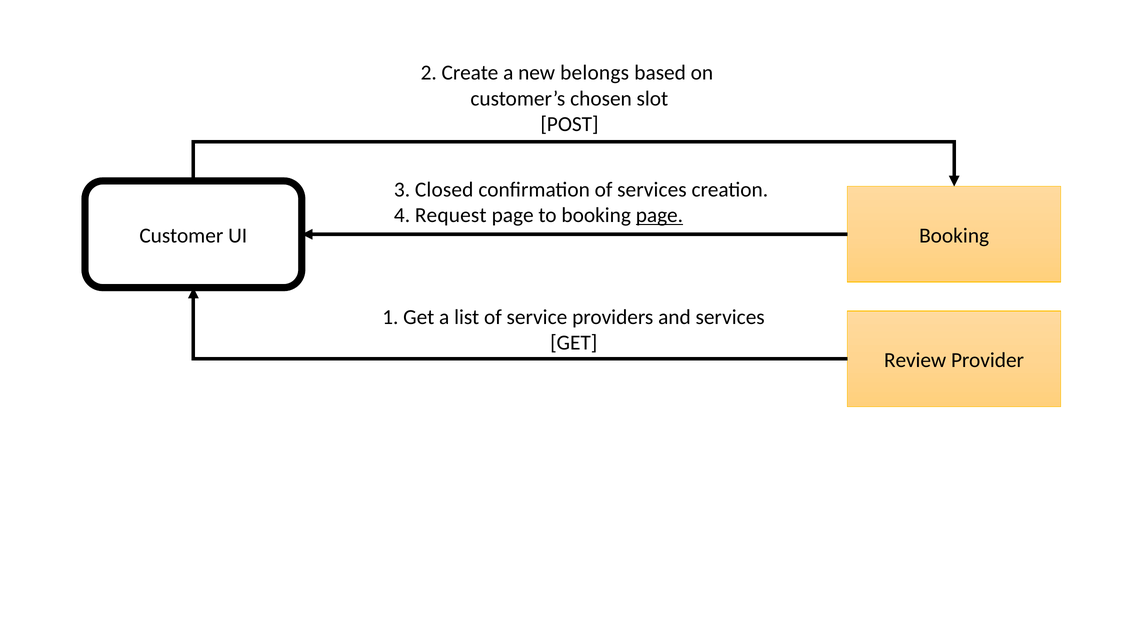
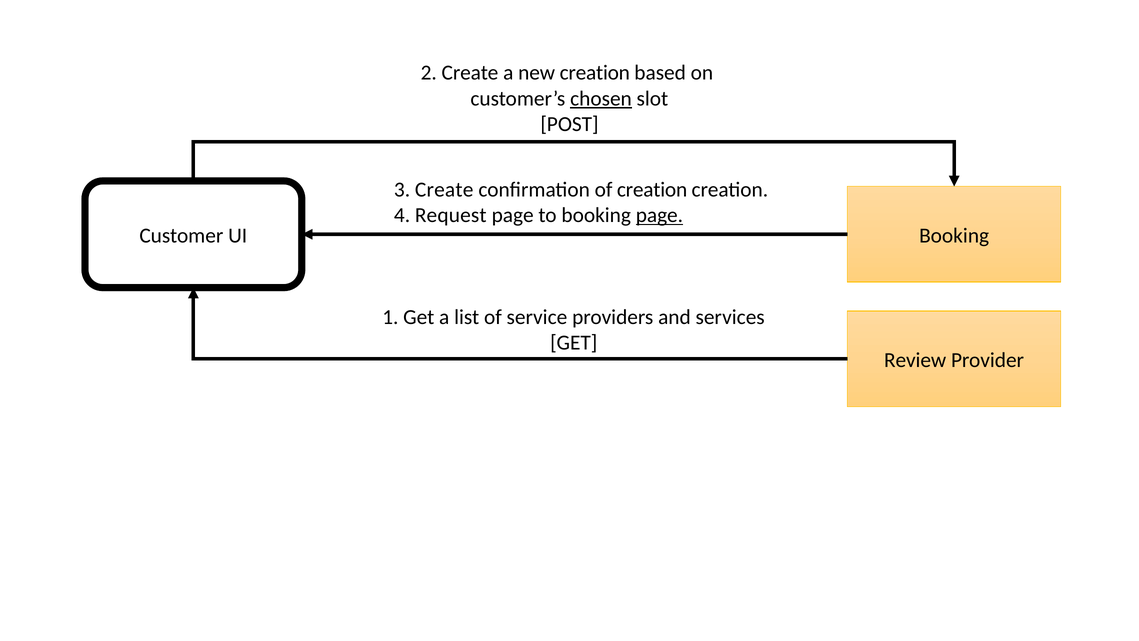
new belongs: belongs -> creation
chosen underline: none -> present
3 Closed: Closed -> Create
of services: services -> creation
